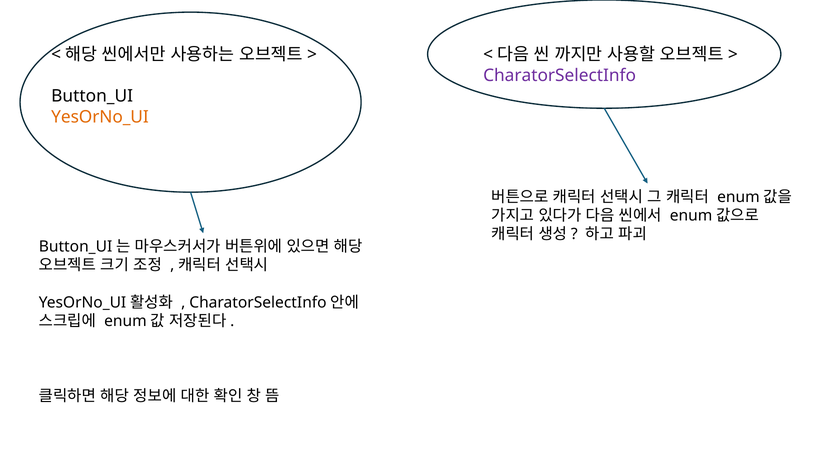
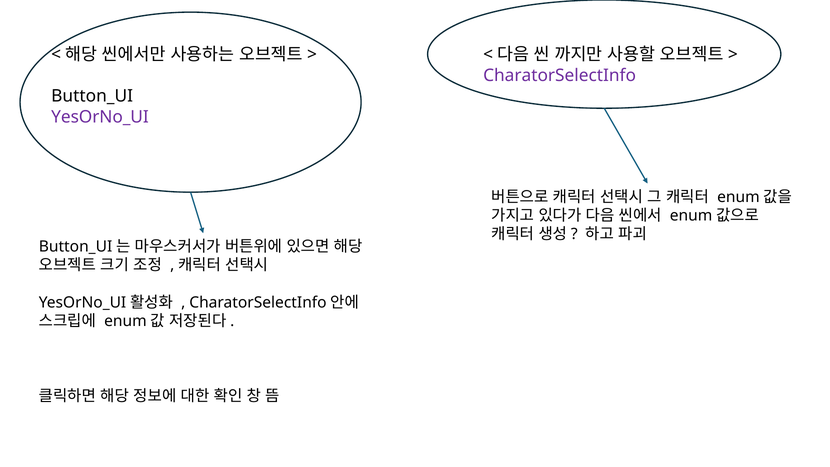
YesOrNo_UI colour: orange -> purple
